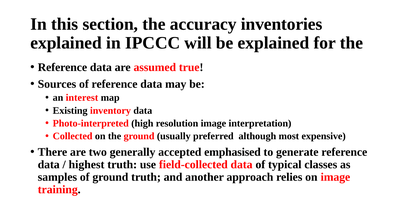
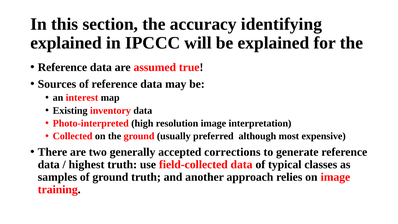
inventories: inventories -> identifying
emphasised: emphasised -> corrections
